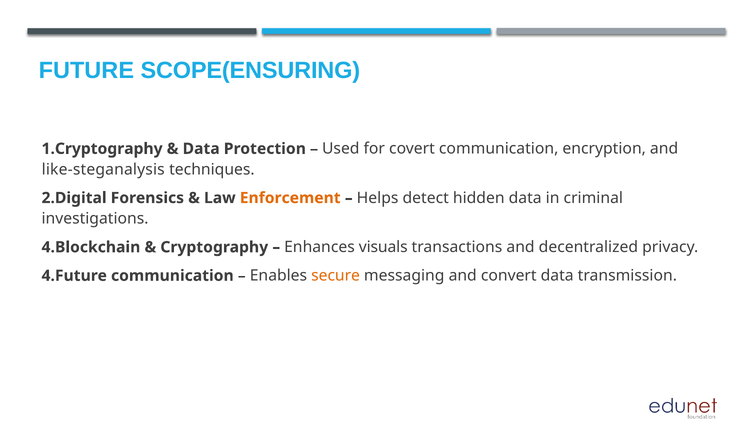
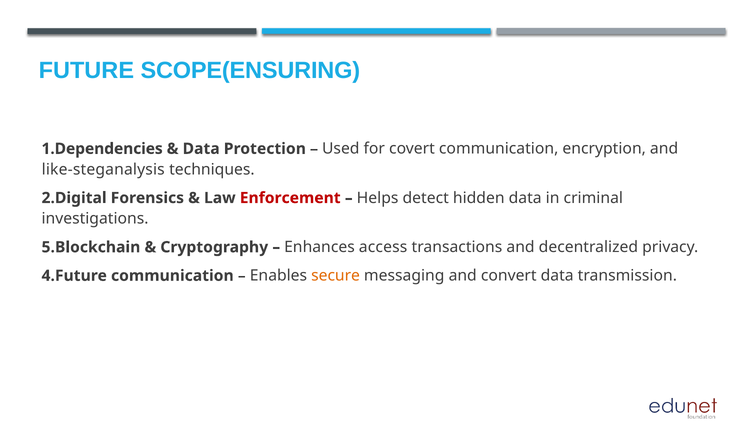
1.Cryptography: 1.Cryptography -> 1.Dependencies
Enforcement colour: orange -> red
4.Blockchain: 4.Blockchain -> 5.Blockchain
visuals: visuals -> access
